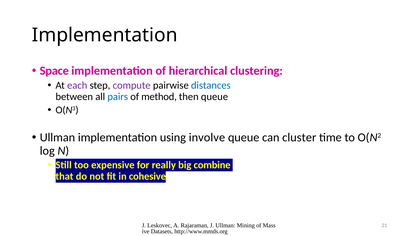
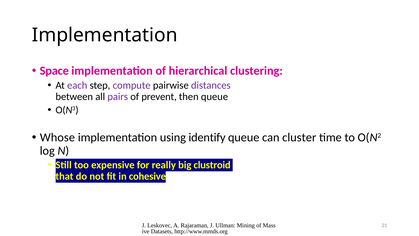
distances colour: blue -> purple
pairs colour: blue -> purple
method: method -> prevent
Ullman at (57, 137): Ullman -> Whose
involve: involve -> identify
combine: combine -> clustroid
